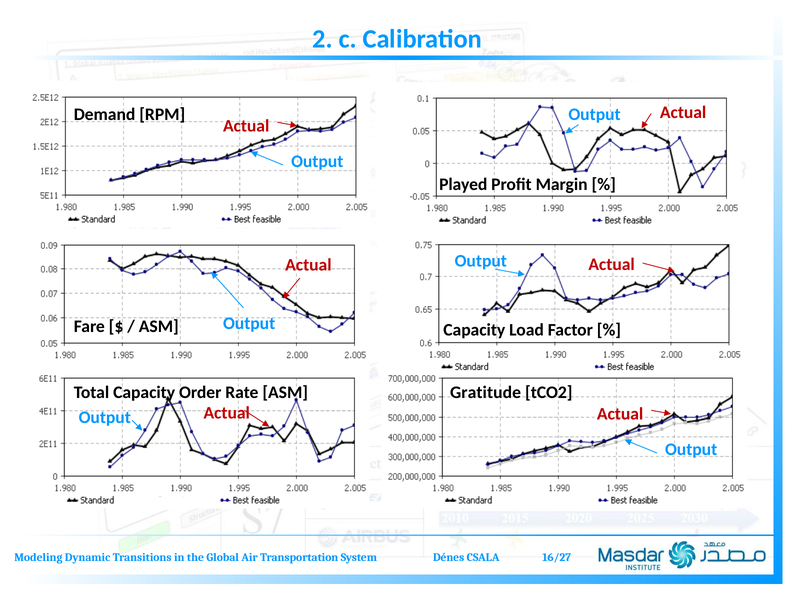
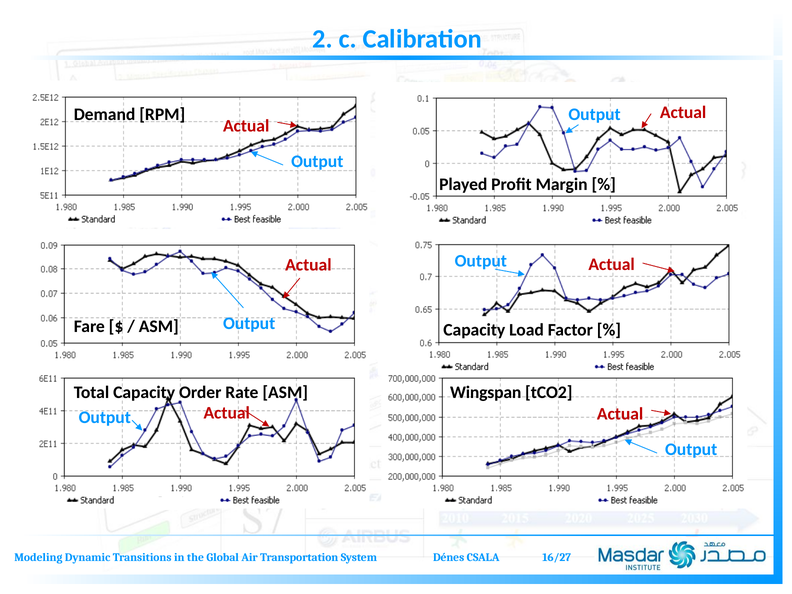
Gratitude: Gratitude -> Wingspan
